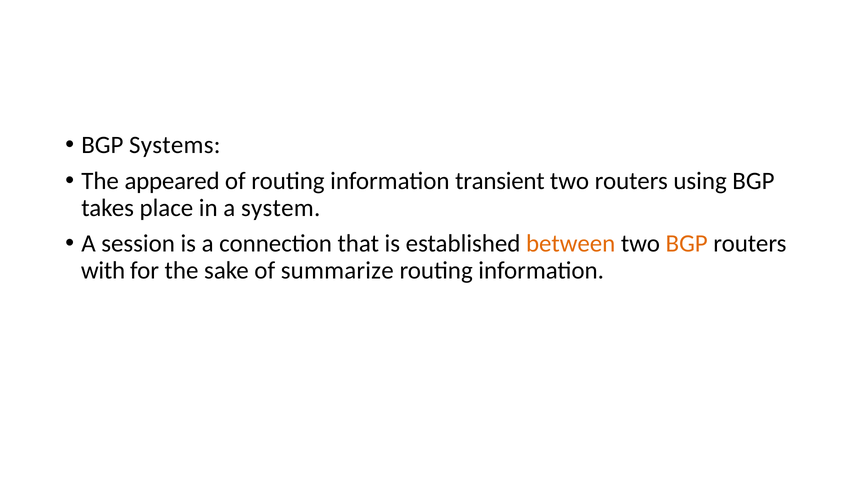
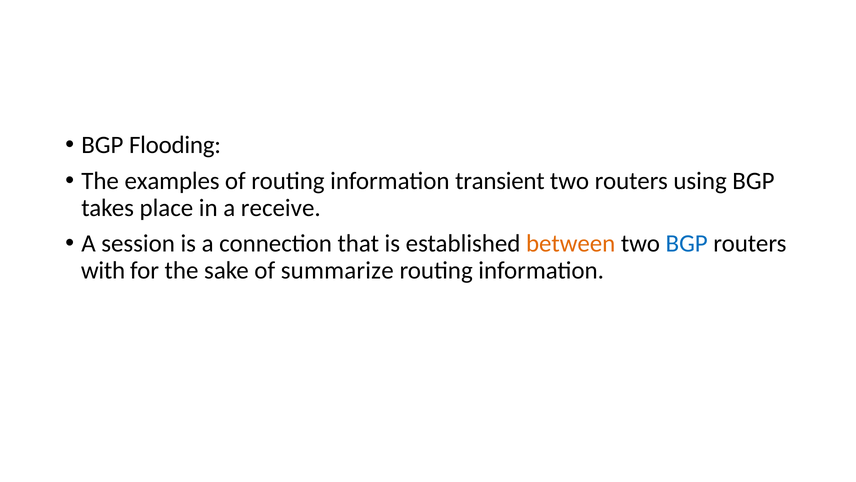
Systems: Systems -> Flooding
appeared: appeared -> examples
system: system -> receive
BGP at (687, 243) colour: orange -> blue
